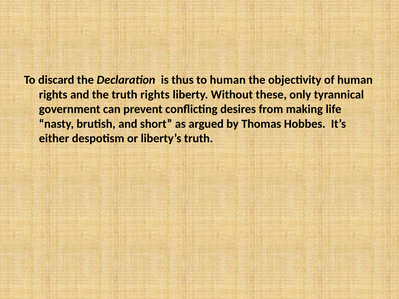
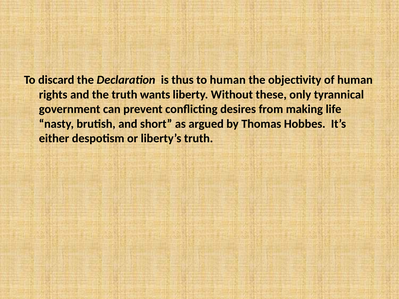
truth rights: rights -> wants
